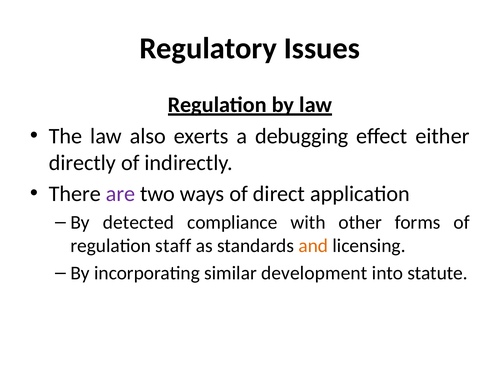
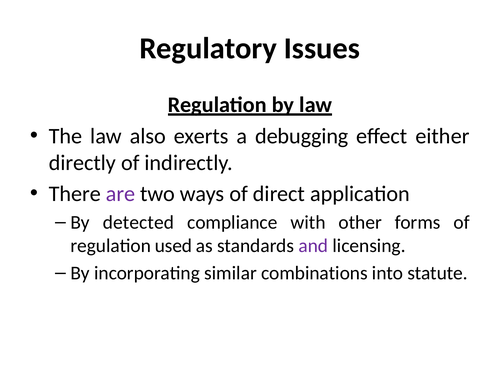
staff: staff -> used
and colour: orange -> purple
development: development -> combinations
